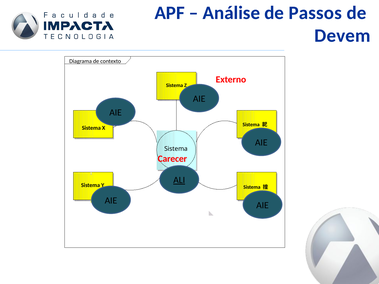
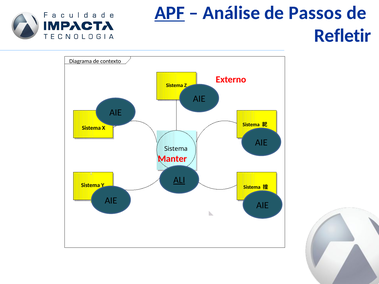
APF underline: none -> present
Devem: Devem -> Refletir
Carecer: Carecer -> Manter
